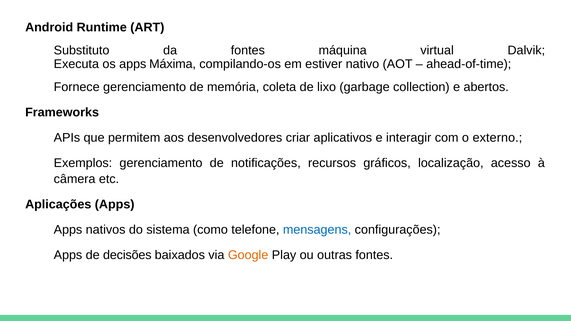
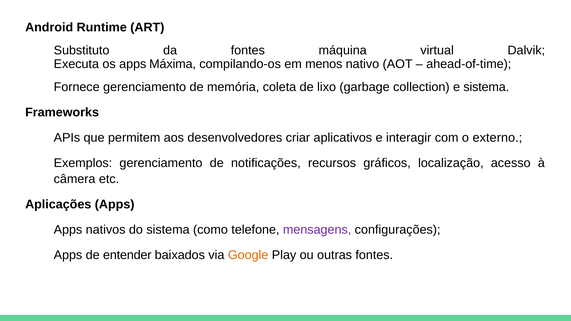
estiver: estiver -> menos
e abertos: abertos -> sistema
mensagens colour: blue -> purple
decisões: decisões -> entender
